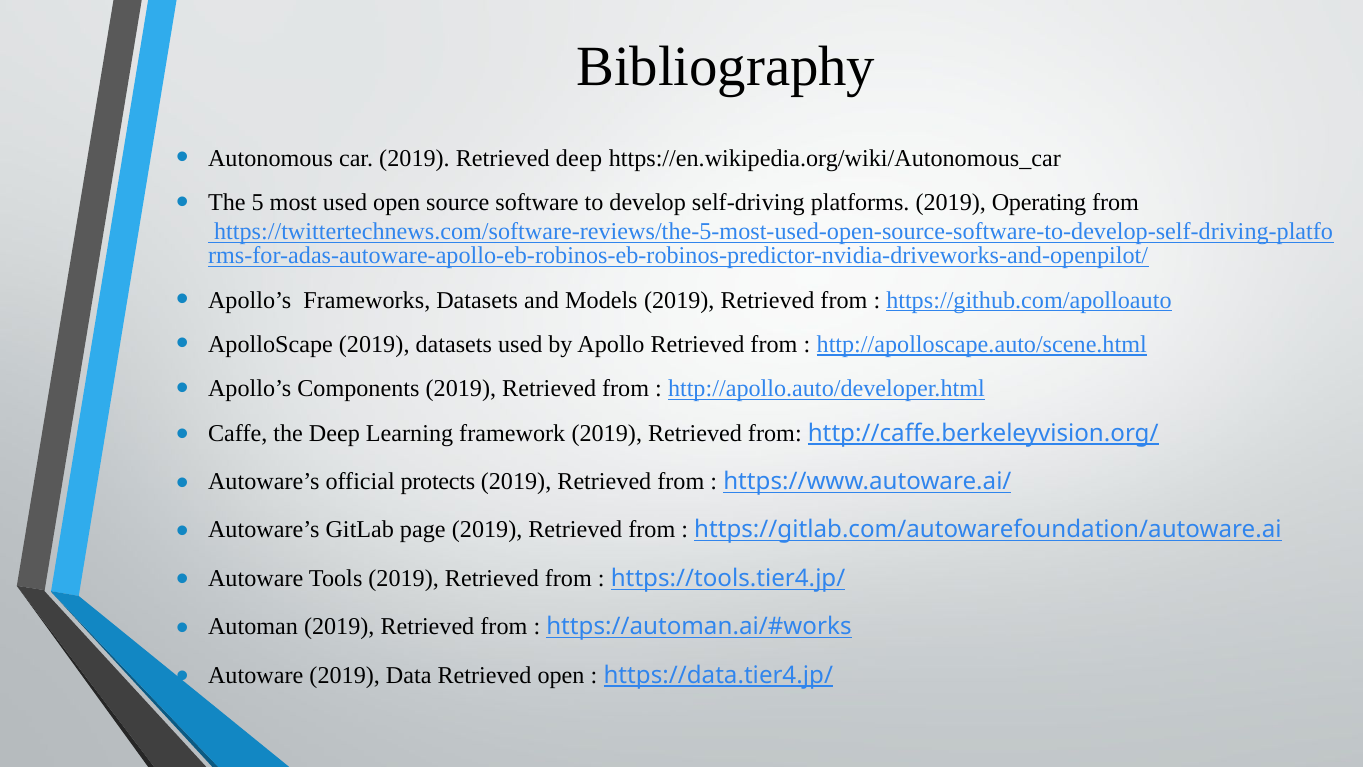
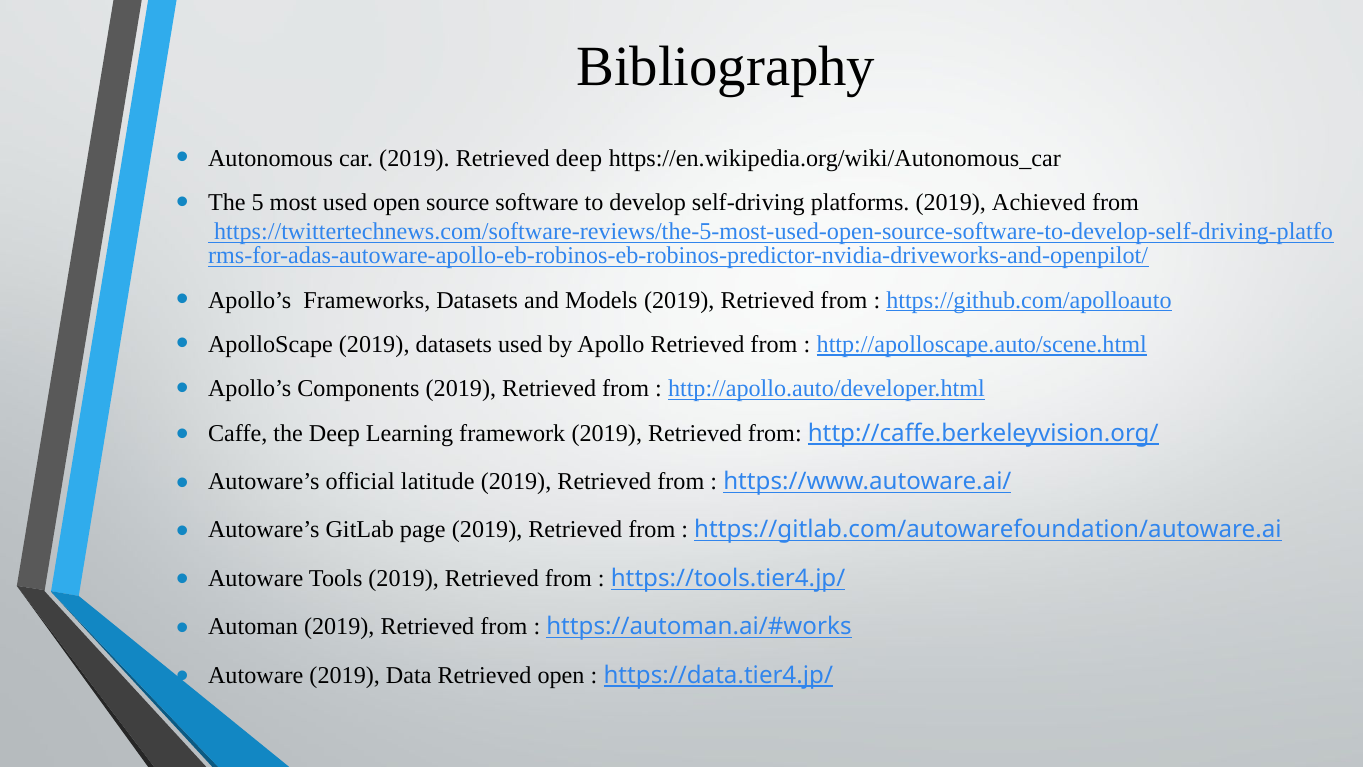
Operating: Operating -> Achieved
protects: protects -> latitude
